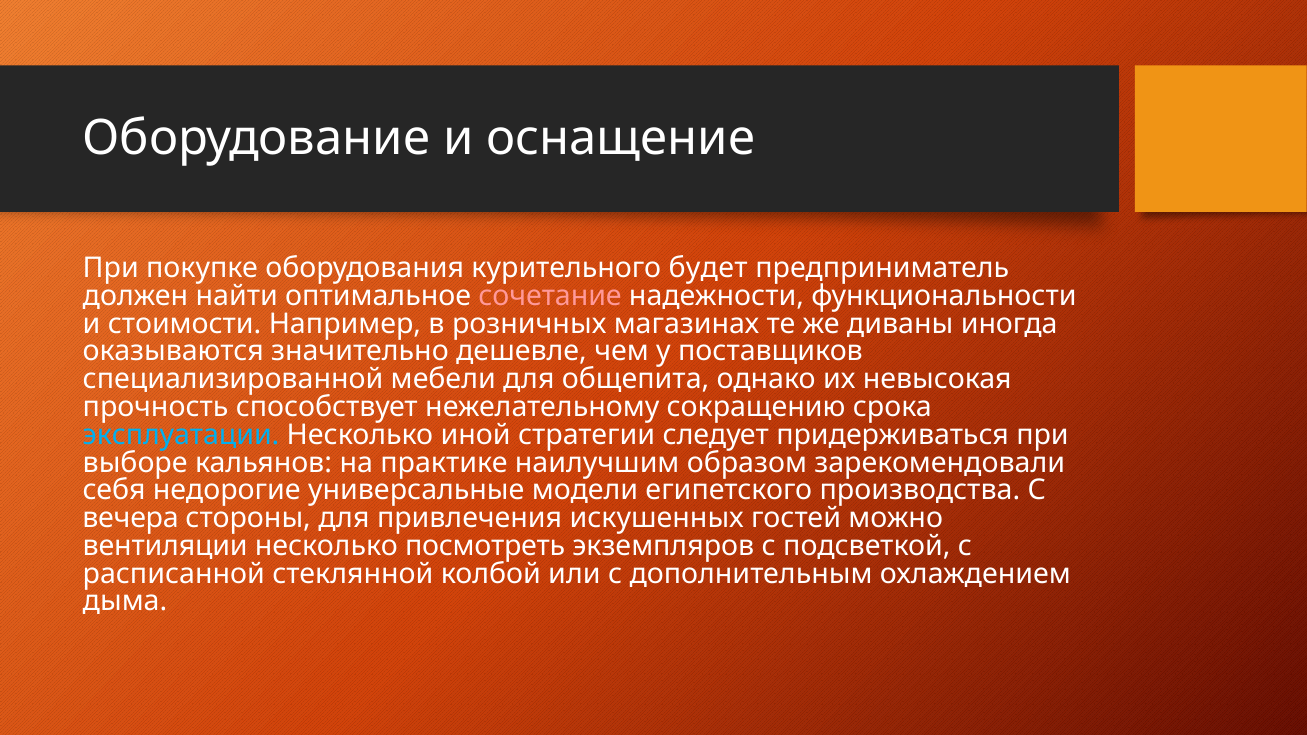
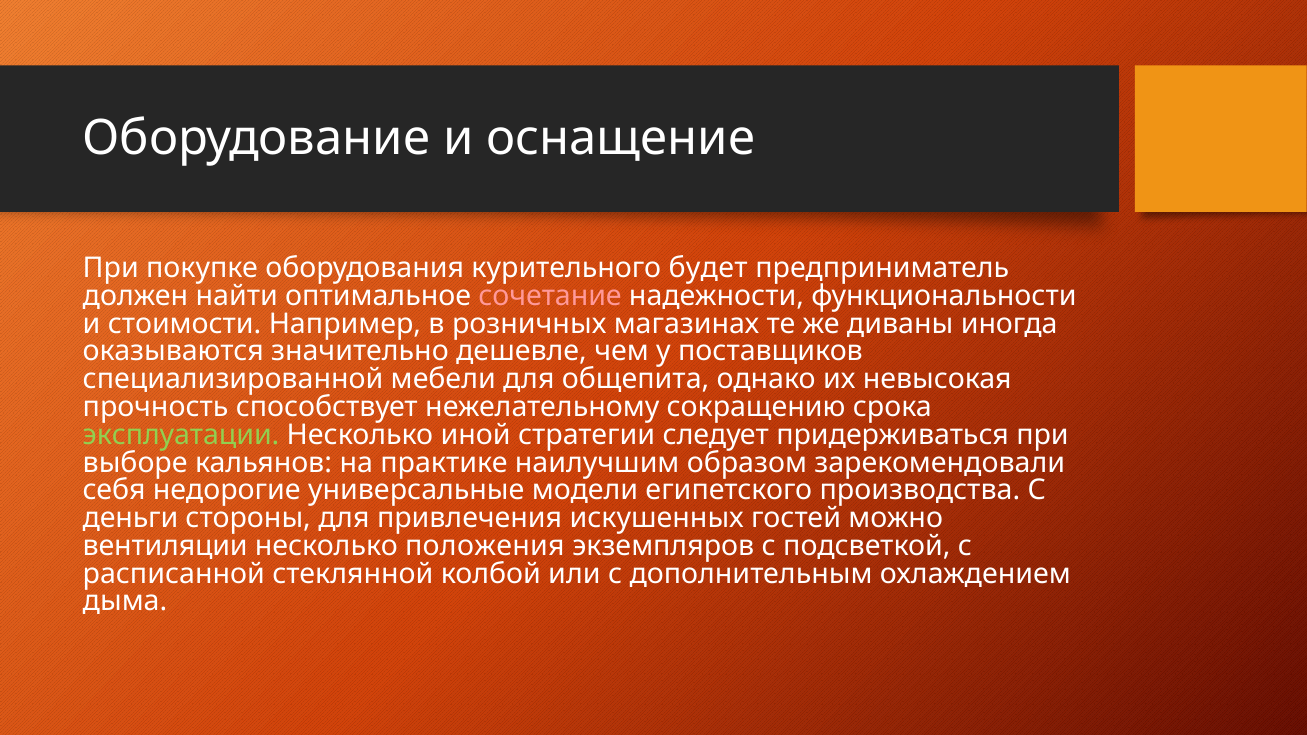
эксплуатации colour: light blue -> light green
вечера: вечера -> деньги
посмотреть: посмотреть -> положения
